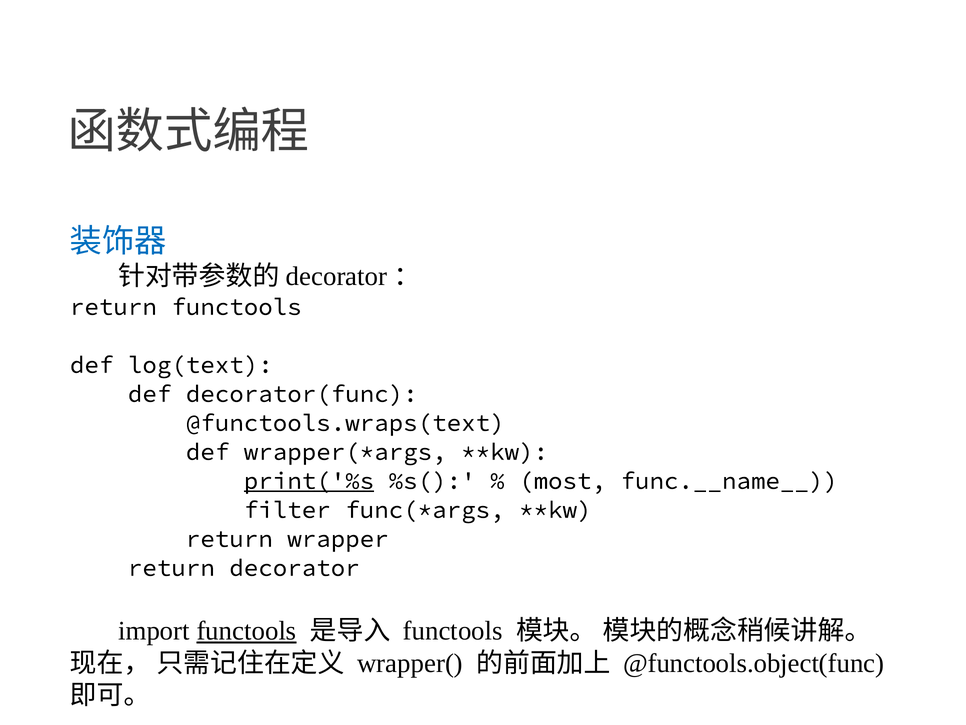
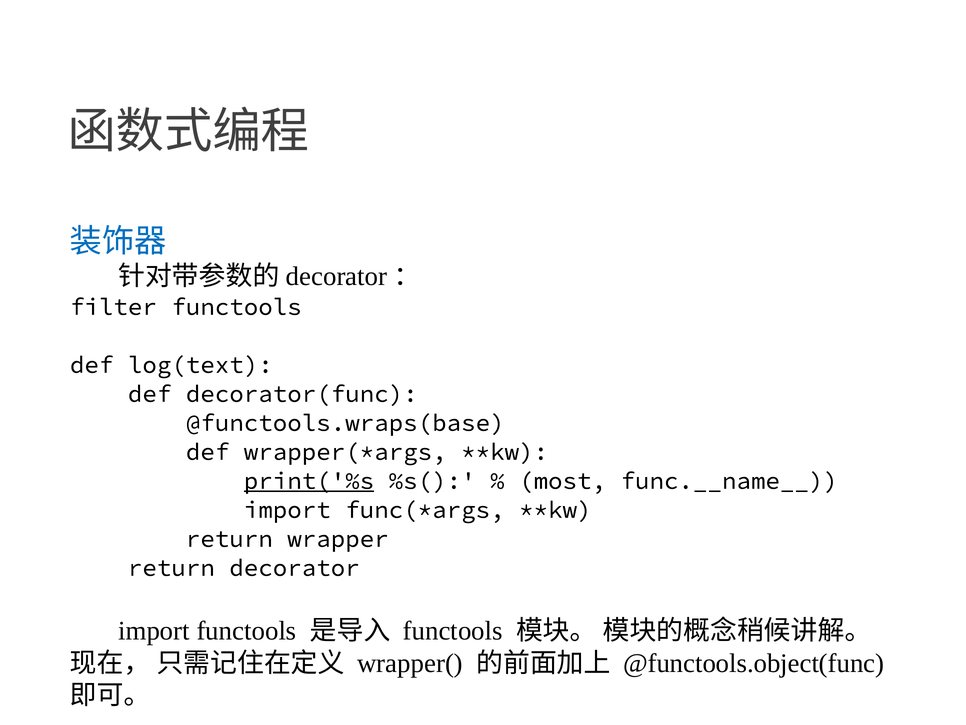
return at (113, 307): return -> filter
@functools.wraps(text: @functools.wraps(text -> @functools.wraps(base
filter at (287, 510): filter -> import
functools at (246, 630) underline: present -> none
